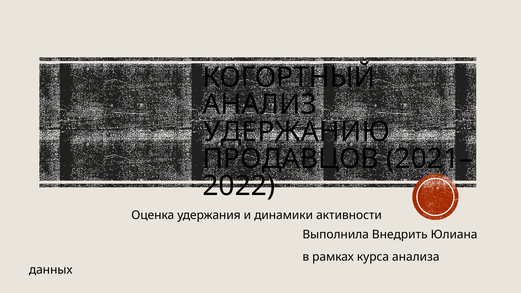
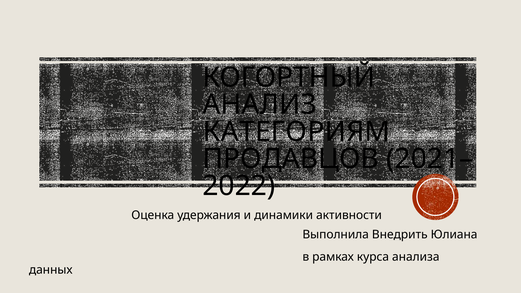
УДЕРЖАНИЮ: УДЕРЖАНИЮ -> КАТЕГОРИЯМ
